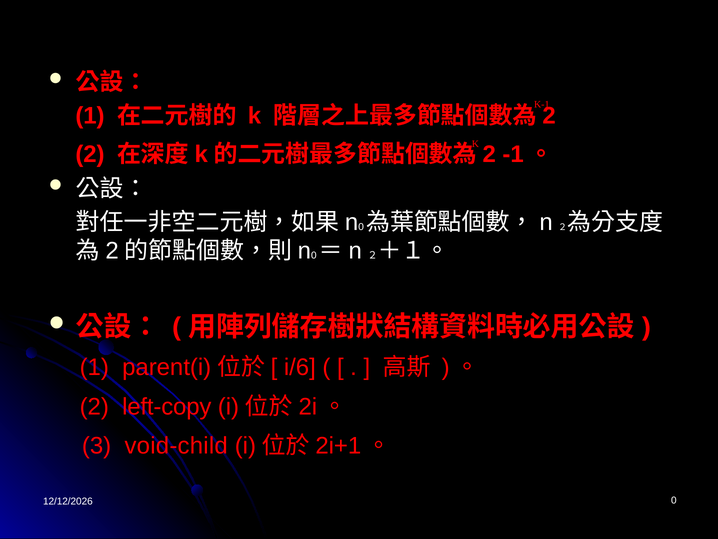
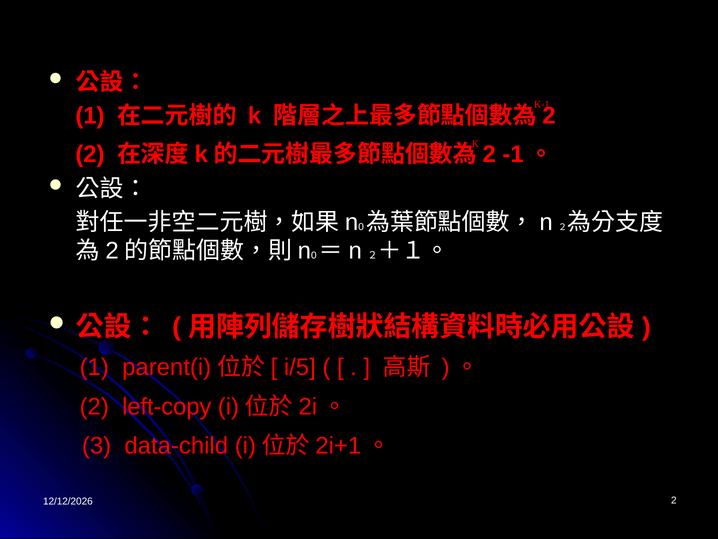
i/6: i/6 -> i/5
void-child: void-child -> data-child
0 at (674, 500): 0 -> 2
